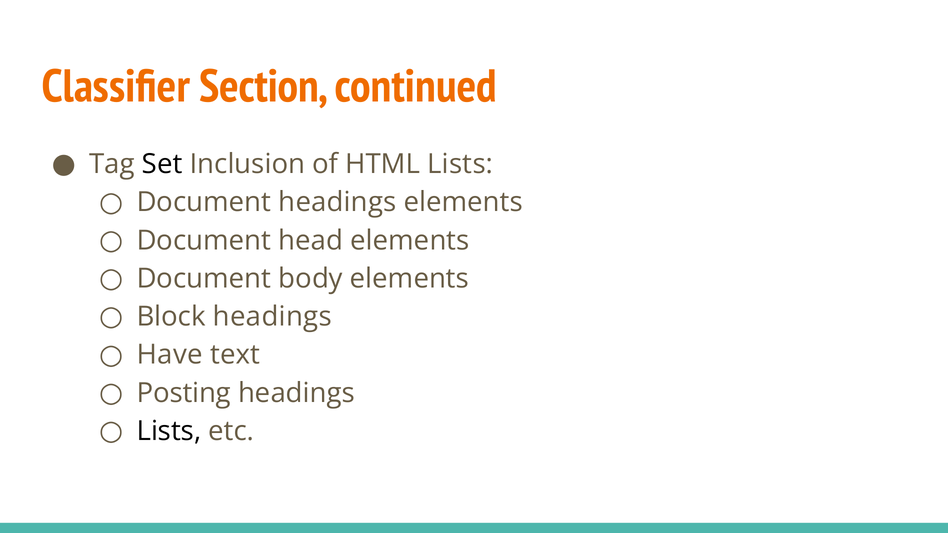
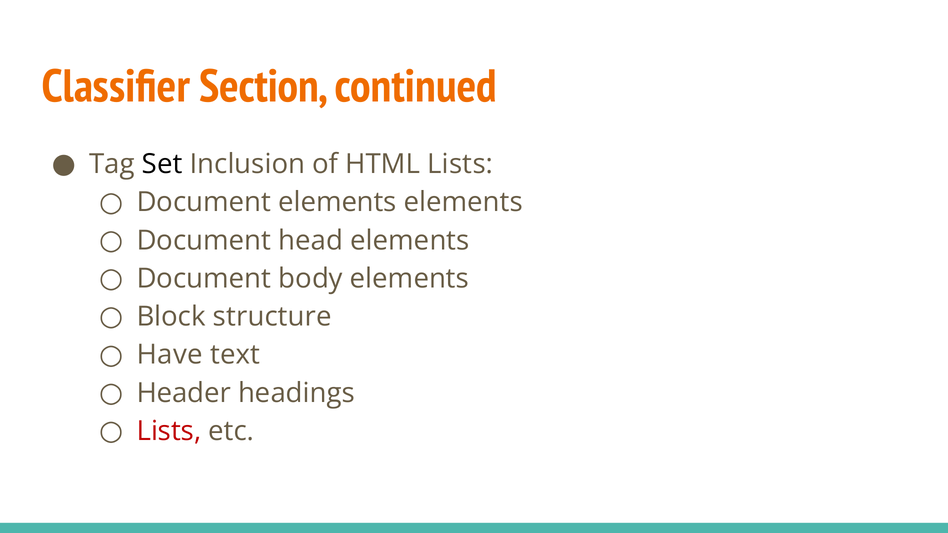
Document headings: headings -> elements
Block headings: headings -> structure
Posting: Posting -> Header
Lists at (169, 431) colour: black -> red
